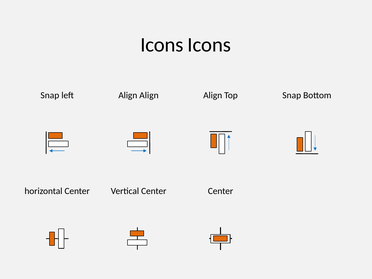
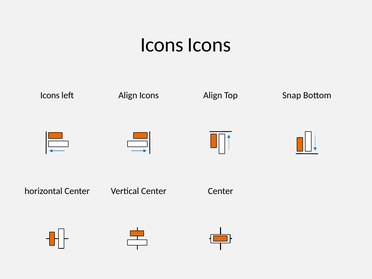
Snap at (50, 95): Snap -> Icons
left Align Align: Align -> Icons
